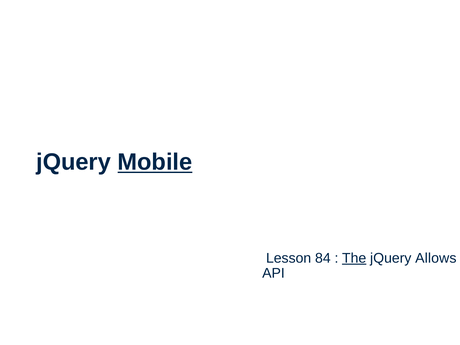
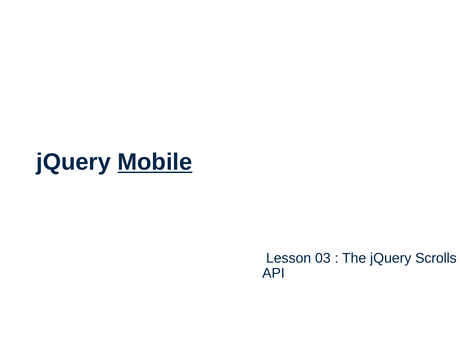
84: 84 -> 03
The underline: present -> none
Allows: Allows -> Scrolls
